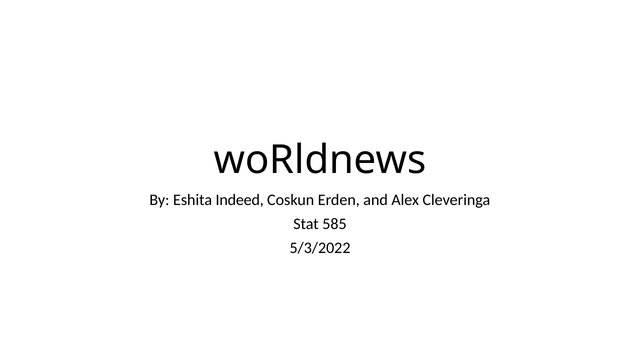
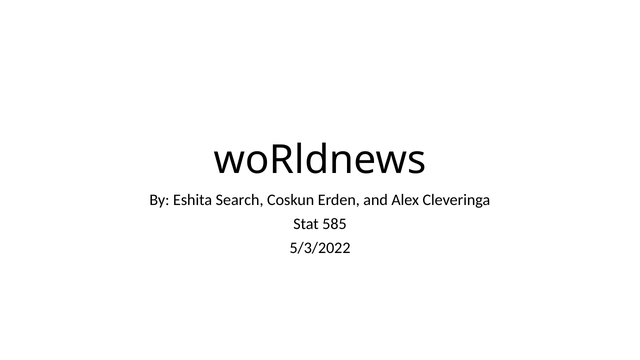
Indeed: Indeed -> Search
